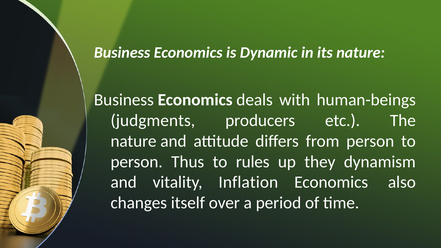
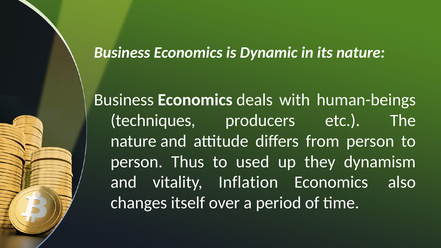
judgments: judgments -> techniques
rules: rules -> used
